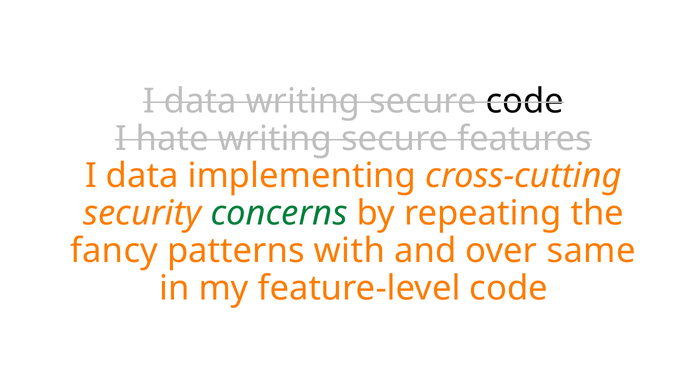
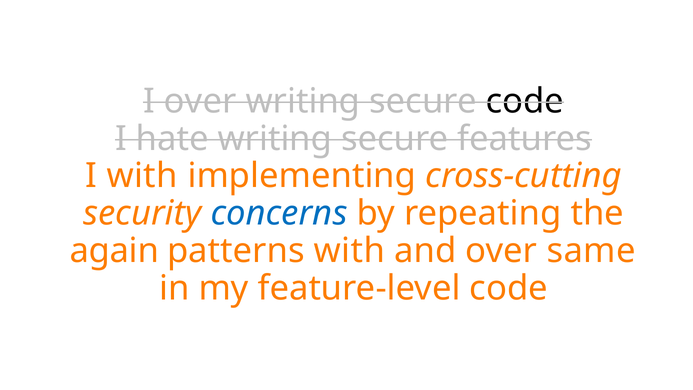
data at (200, 101): data -> over
data at (142, 176): data -> with
concerns colour: green -> blue
fancy: fancy -> again
